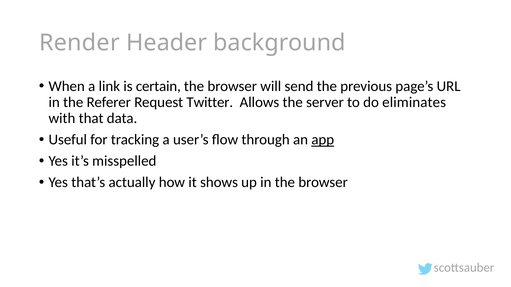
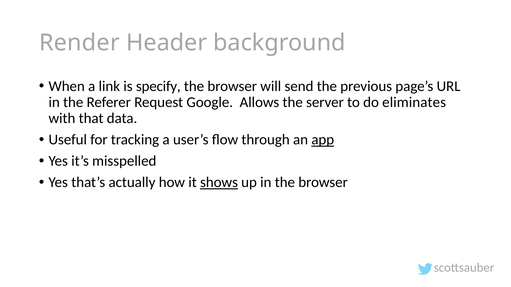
certain: certain -> specify
Twitter: Twitter -> Google
shows underline: none -> present
